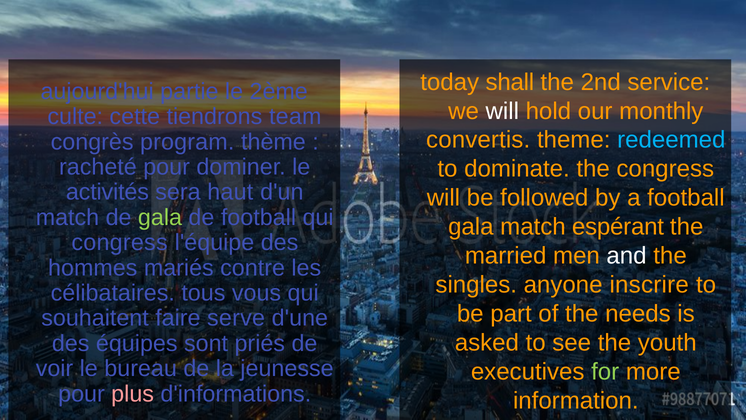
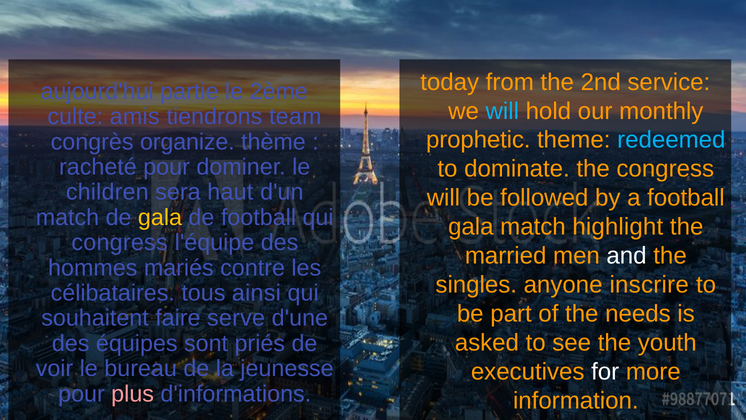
shall: shall -> from
will at (502, 111) colour: white -> light blue
cette: cette -> amis
convertis: convertis -> prophetic
program: program -> organize
activités: activités -> children
gala at (160, 217) colour: light green -> yellow
espérant: espérant -> highlight
vous: vous -> ainsi
for colour: light green -> white
